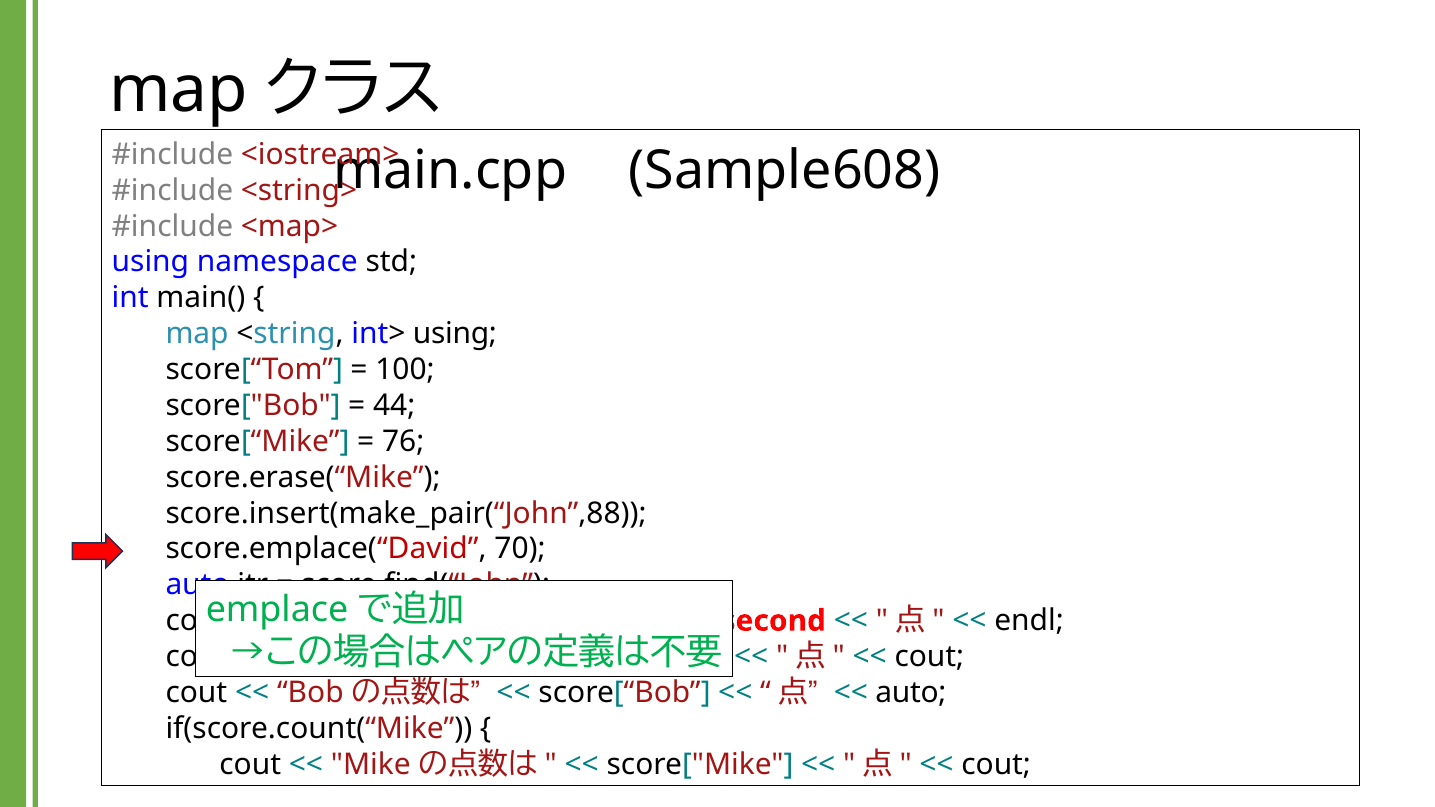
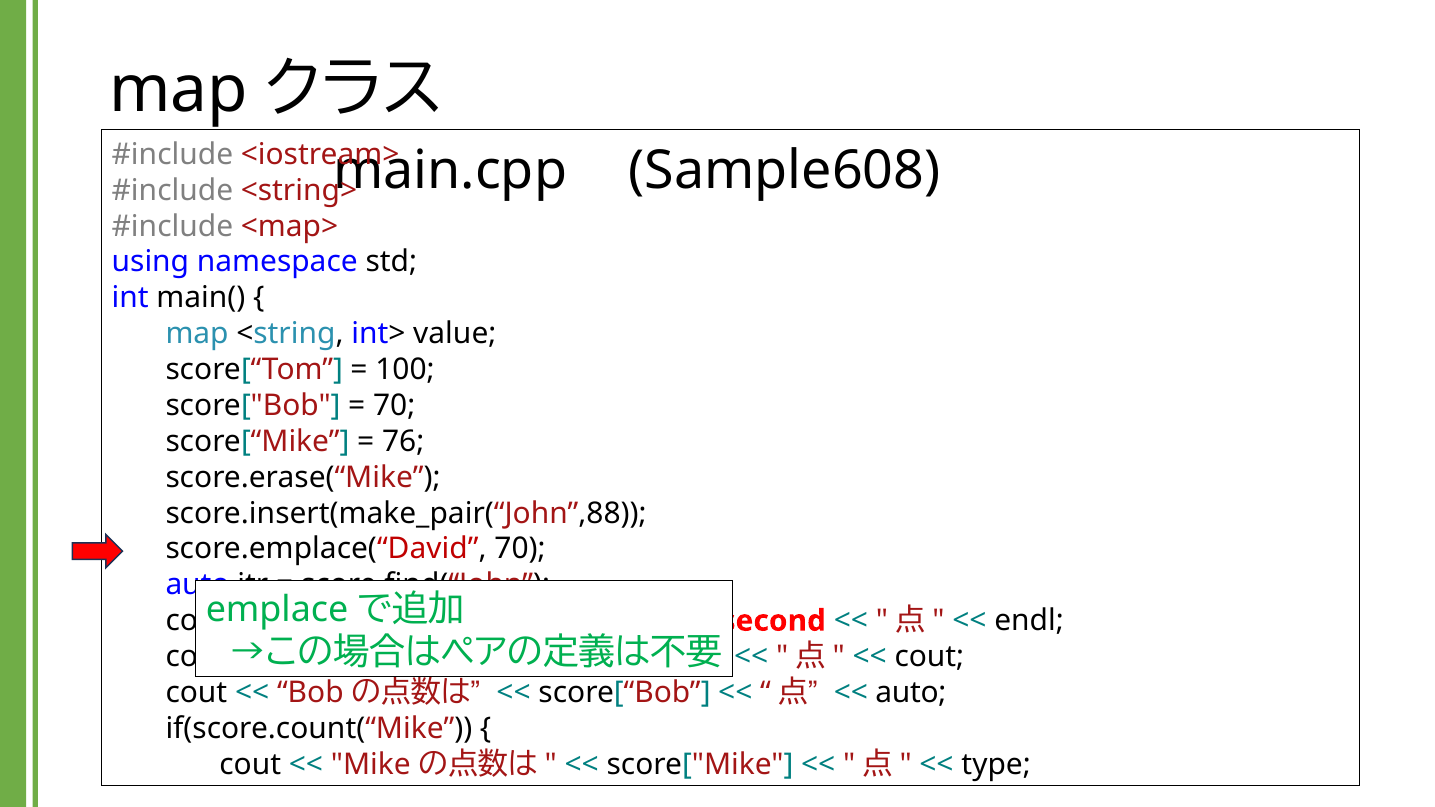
int> using: using -> value
44 at (394, 406): 44 -> 70
cout at (996, 765): cout -> type
